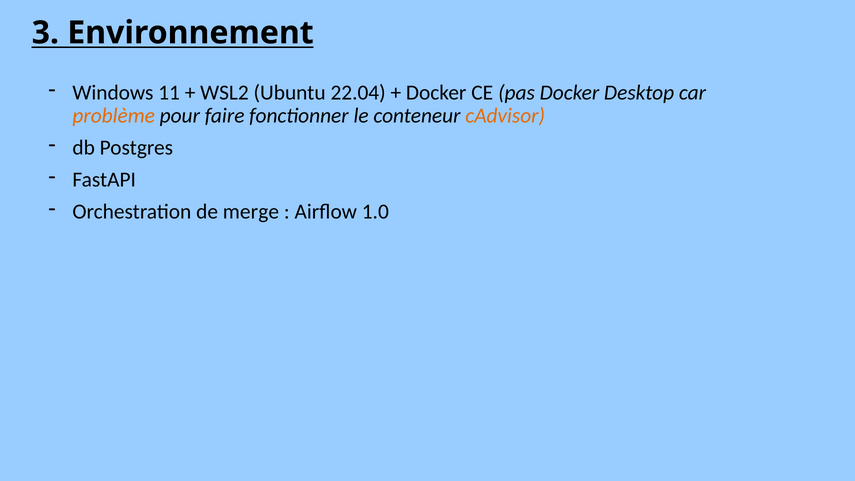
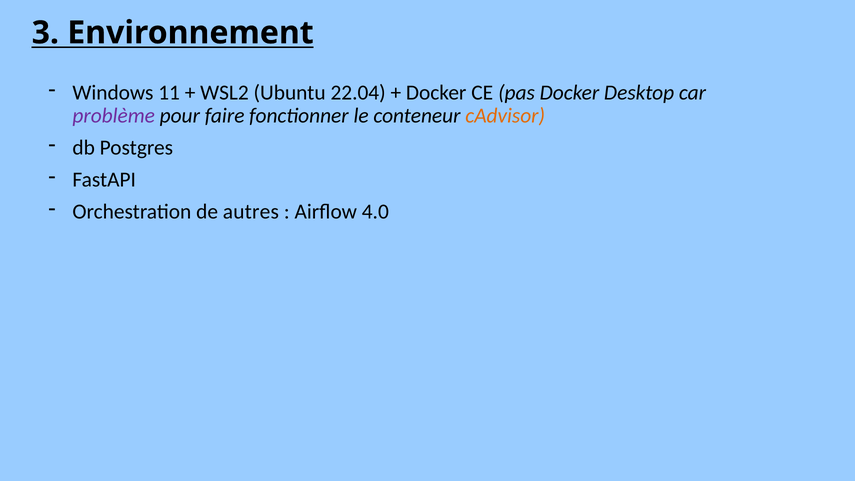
problème colour: orange -> purple
merge: merge -> autres
1.0: 1.0 -> 4.0
